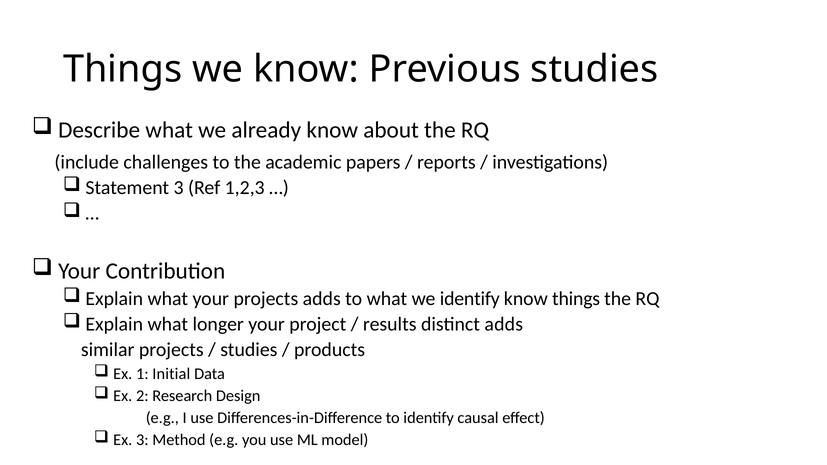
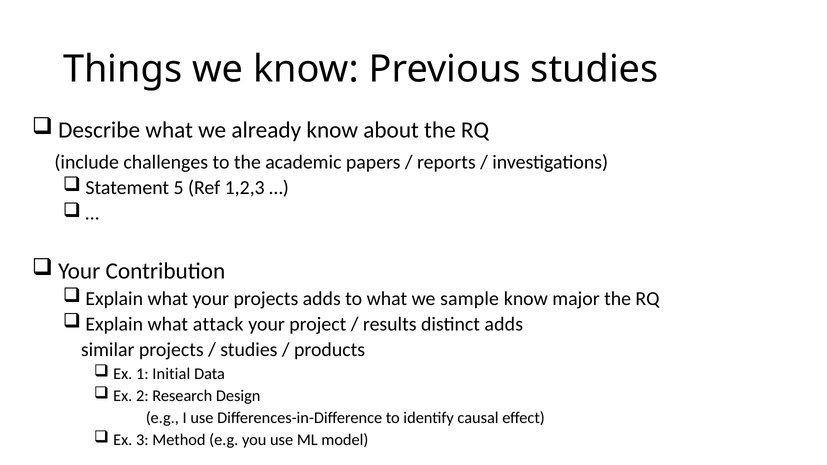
Statement 3: 3 -> 5
we identify: identify -> sample
know things: things -> major
longer: longer -> attack
